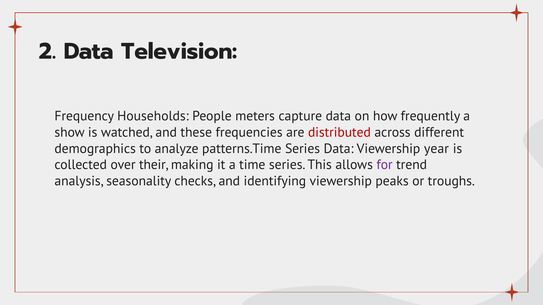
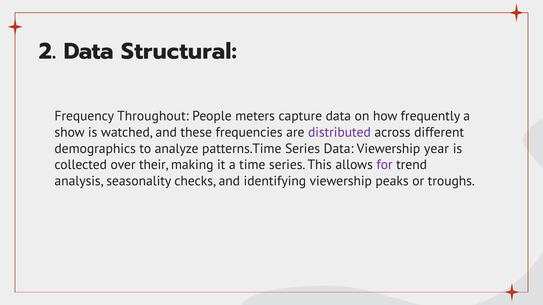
Television: Television -> Structural
Households: Households -> Throughout
distributed colour: red -> purple
